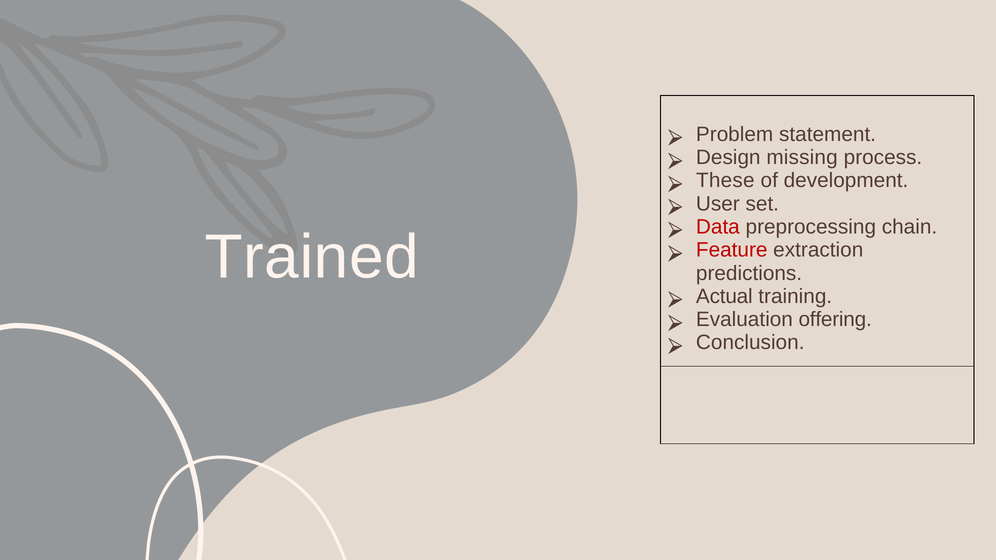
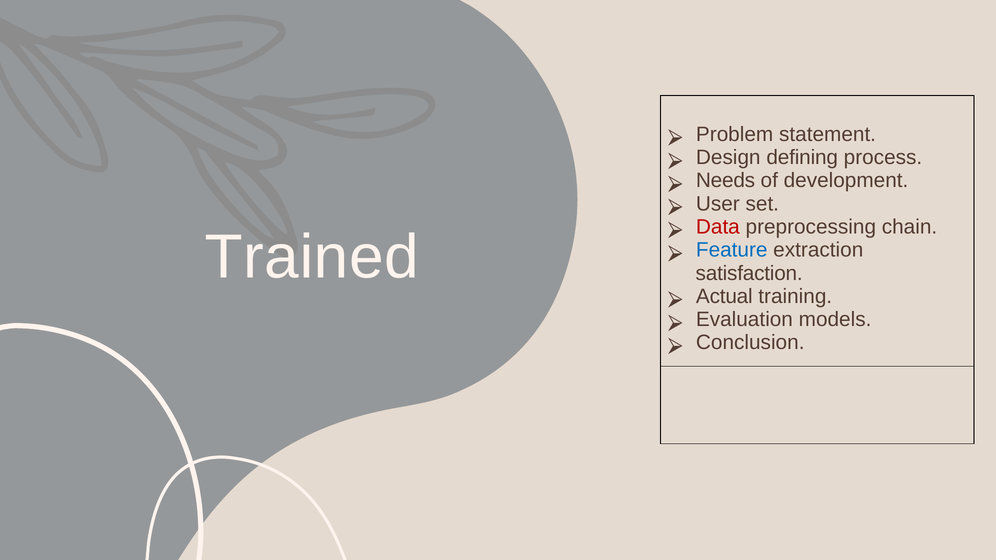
missing: missing -> defining
These: These -> Needs
Feature colour: red -> blue
predictions: predictions -> satisfaction
offering: offering -> models
